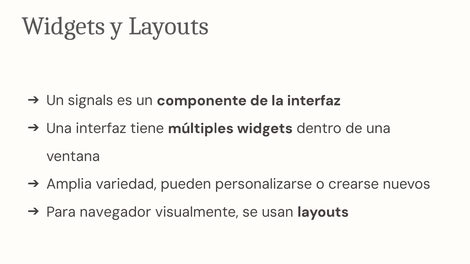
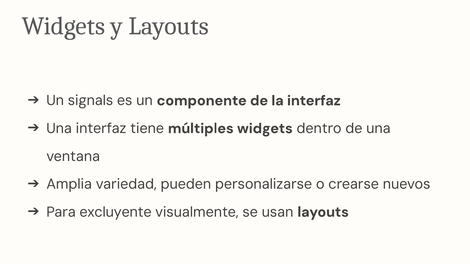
navegador: navegador -> excluyente
